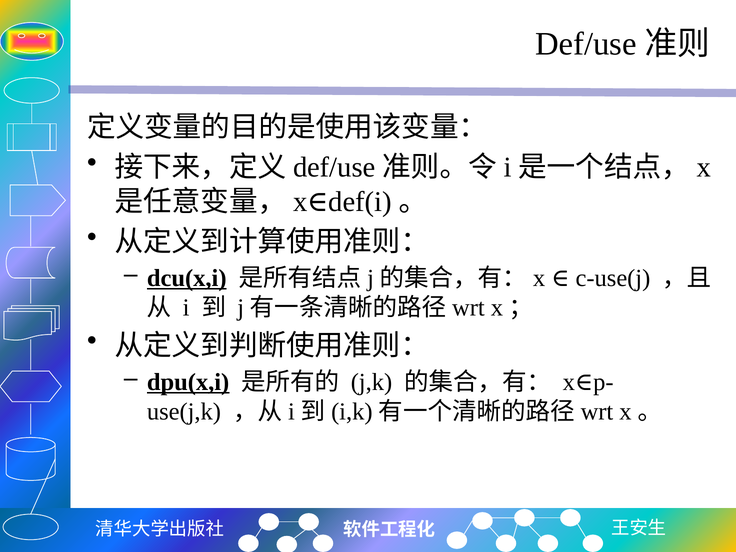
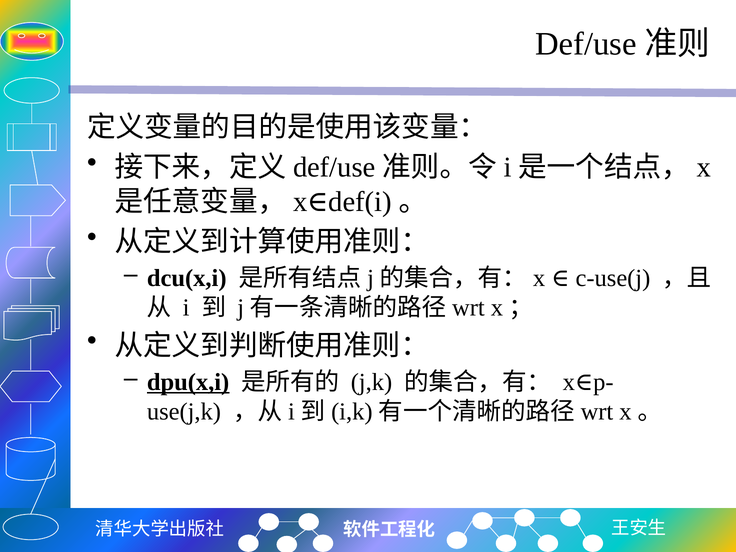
dcu(x,i underline: present -> none
